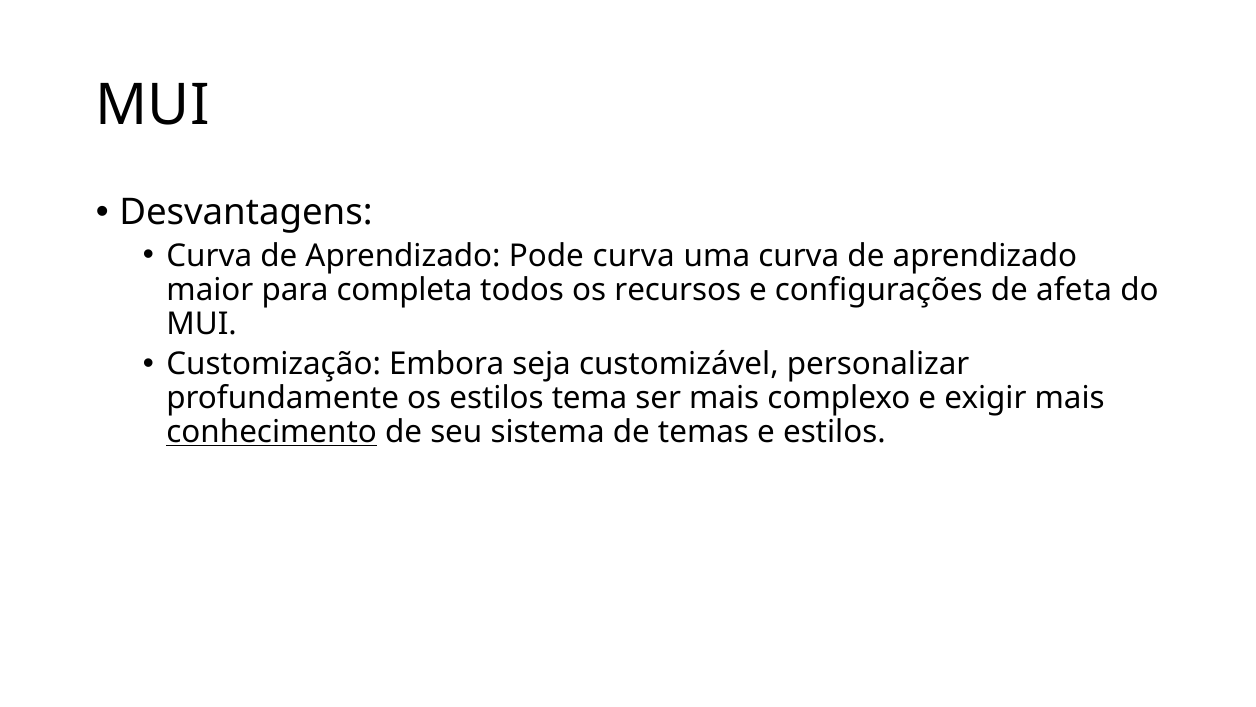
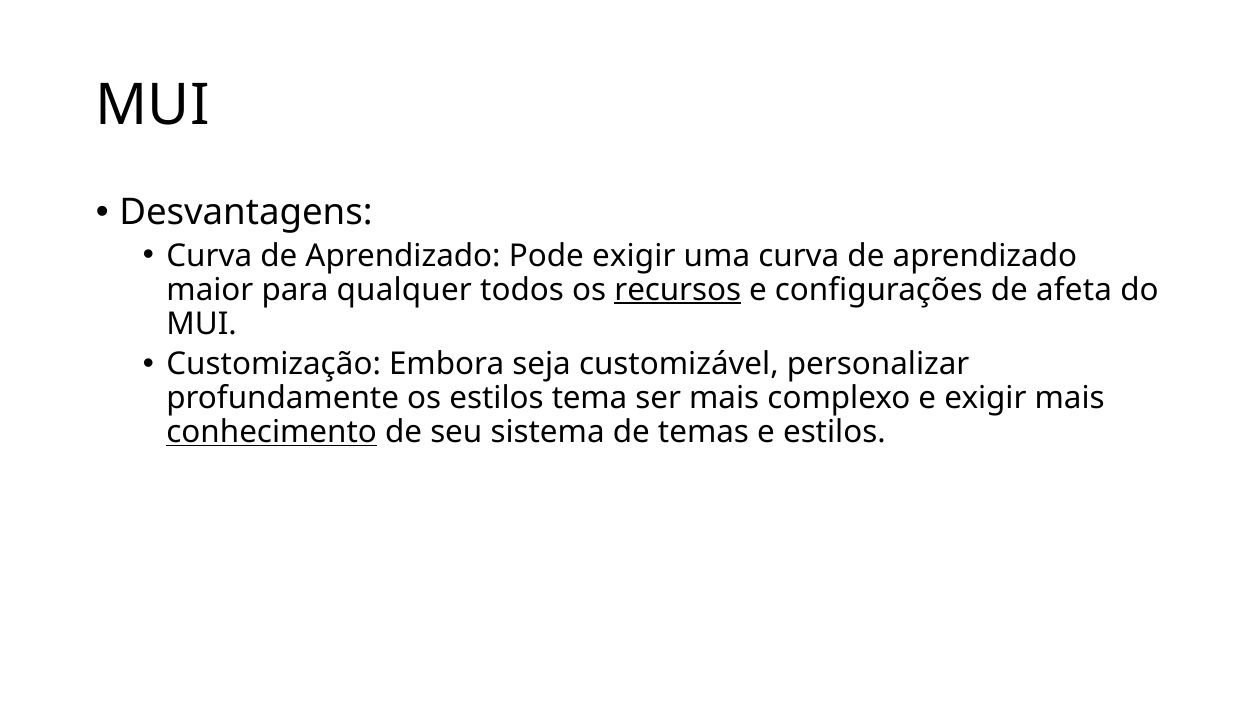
Pode curva: curva -> exigir
completa: completa -> qualquer
recursos underline: none -> present
